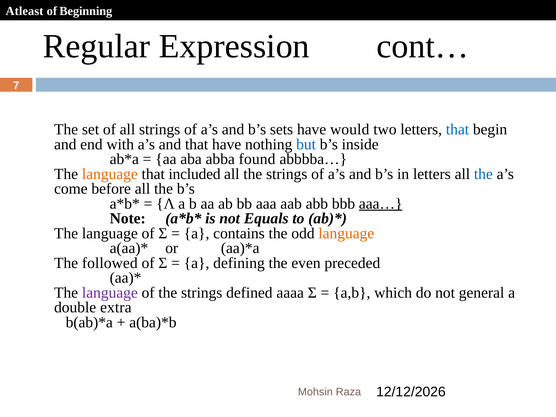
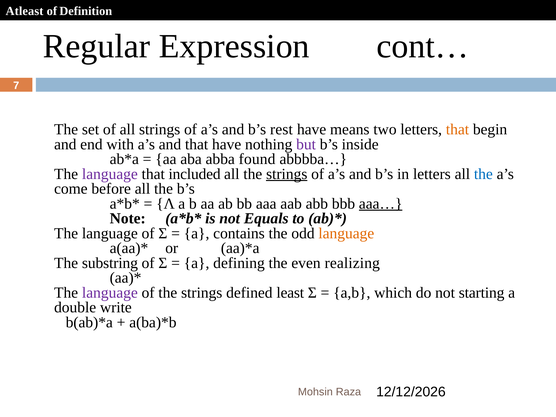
Beginning: Beginning -> Definition
sets: sets -> rest
would: would -> means
that at (457, 129) colour: blue -> orange
but colour: blue -> purple
language at (110, 174) colour: orange -> purple
strings at (287, 174) underline: none -> present
followed: followed -> substring
preceded: preceded -> realizing
aaaa: aaaa -> least
general: general -> starting
extra: extra -> write
